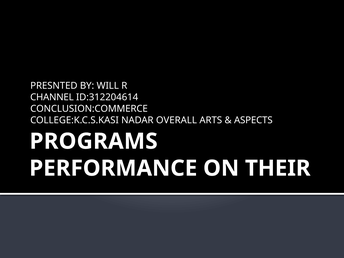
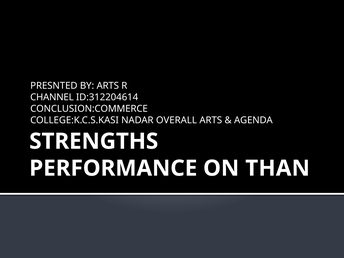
BY WILL: WILL -> ARTS
ASPECTS: ASPECTS -> AGENDA
PROGRAMS: PROGRAMS -> STRENGTHS
THEIR: THEIR -> THAN
